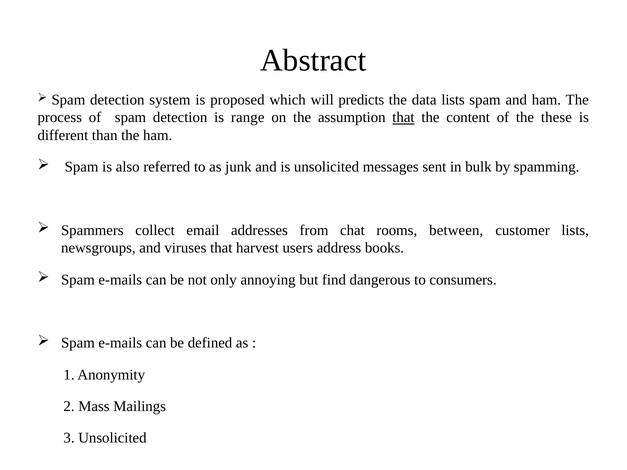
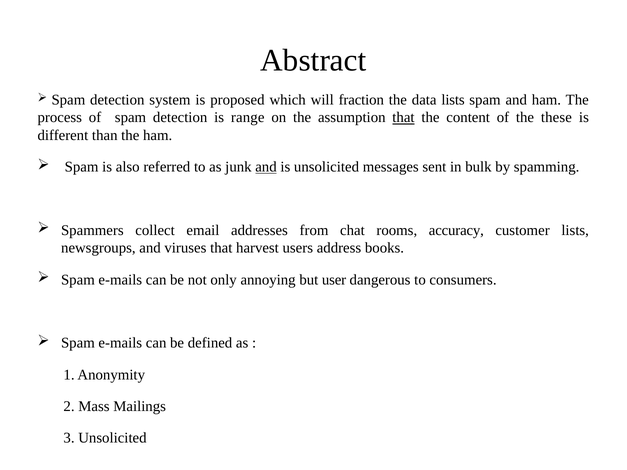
predicts: predicts -> fraction
and at (266, 167) underline: none -> present
between: between -> accuracy
find: find -> user
